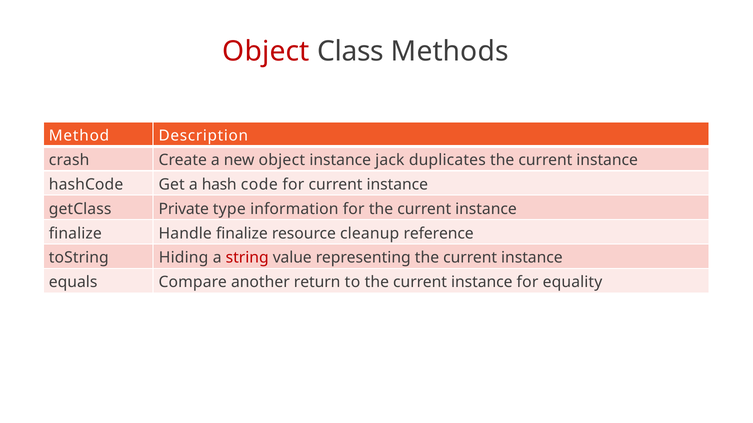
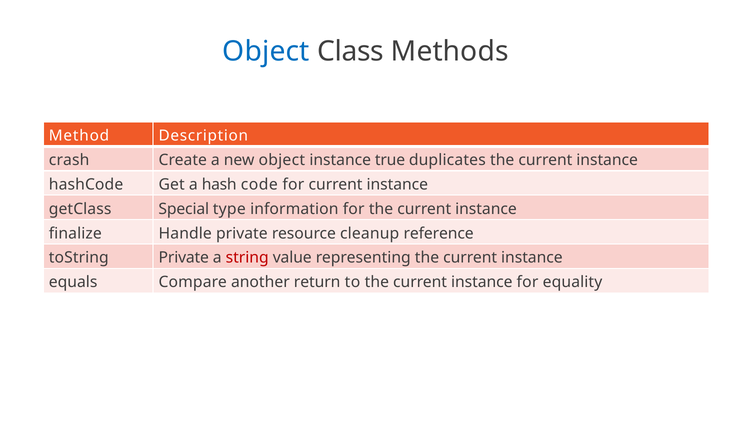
Object at (266, 52) colour: red -> blue
jack: jack -> true
Private: Private -> Special
Handle finalize: finalize -> private
toString Hiding: Hiding -> Private
